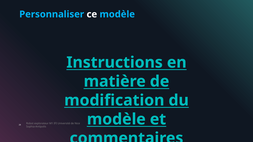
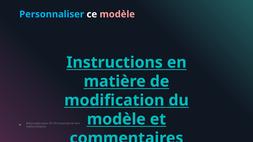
modèle at (117, 14) colour: light blue -> pink
